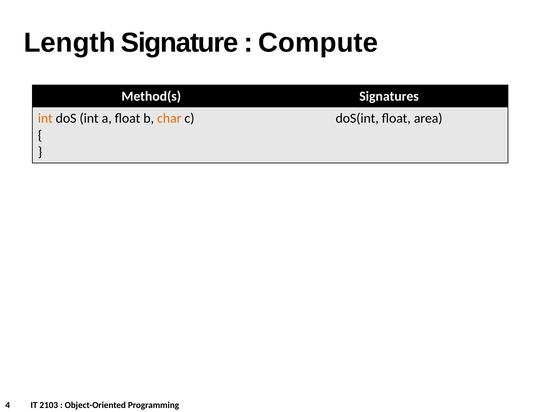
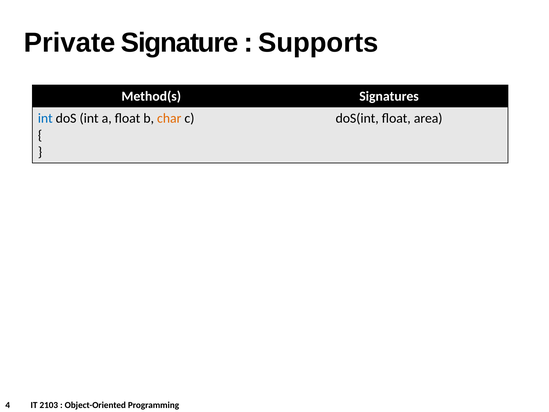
Length: Length -> Private
Compute: Compute -> Supports
int at (45, 118) colour: orange -> blue
